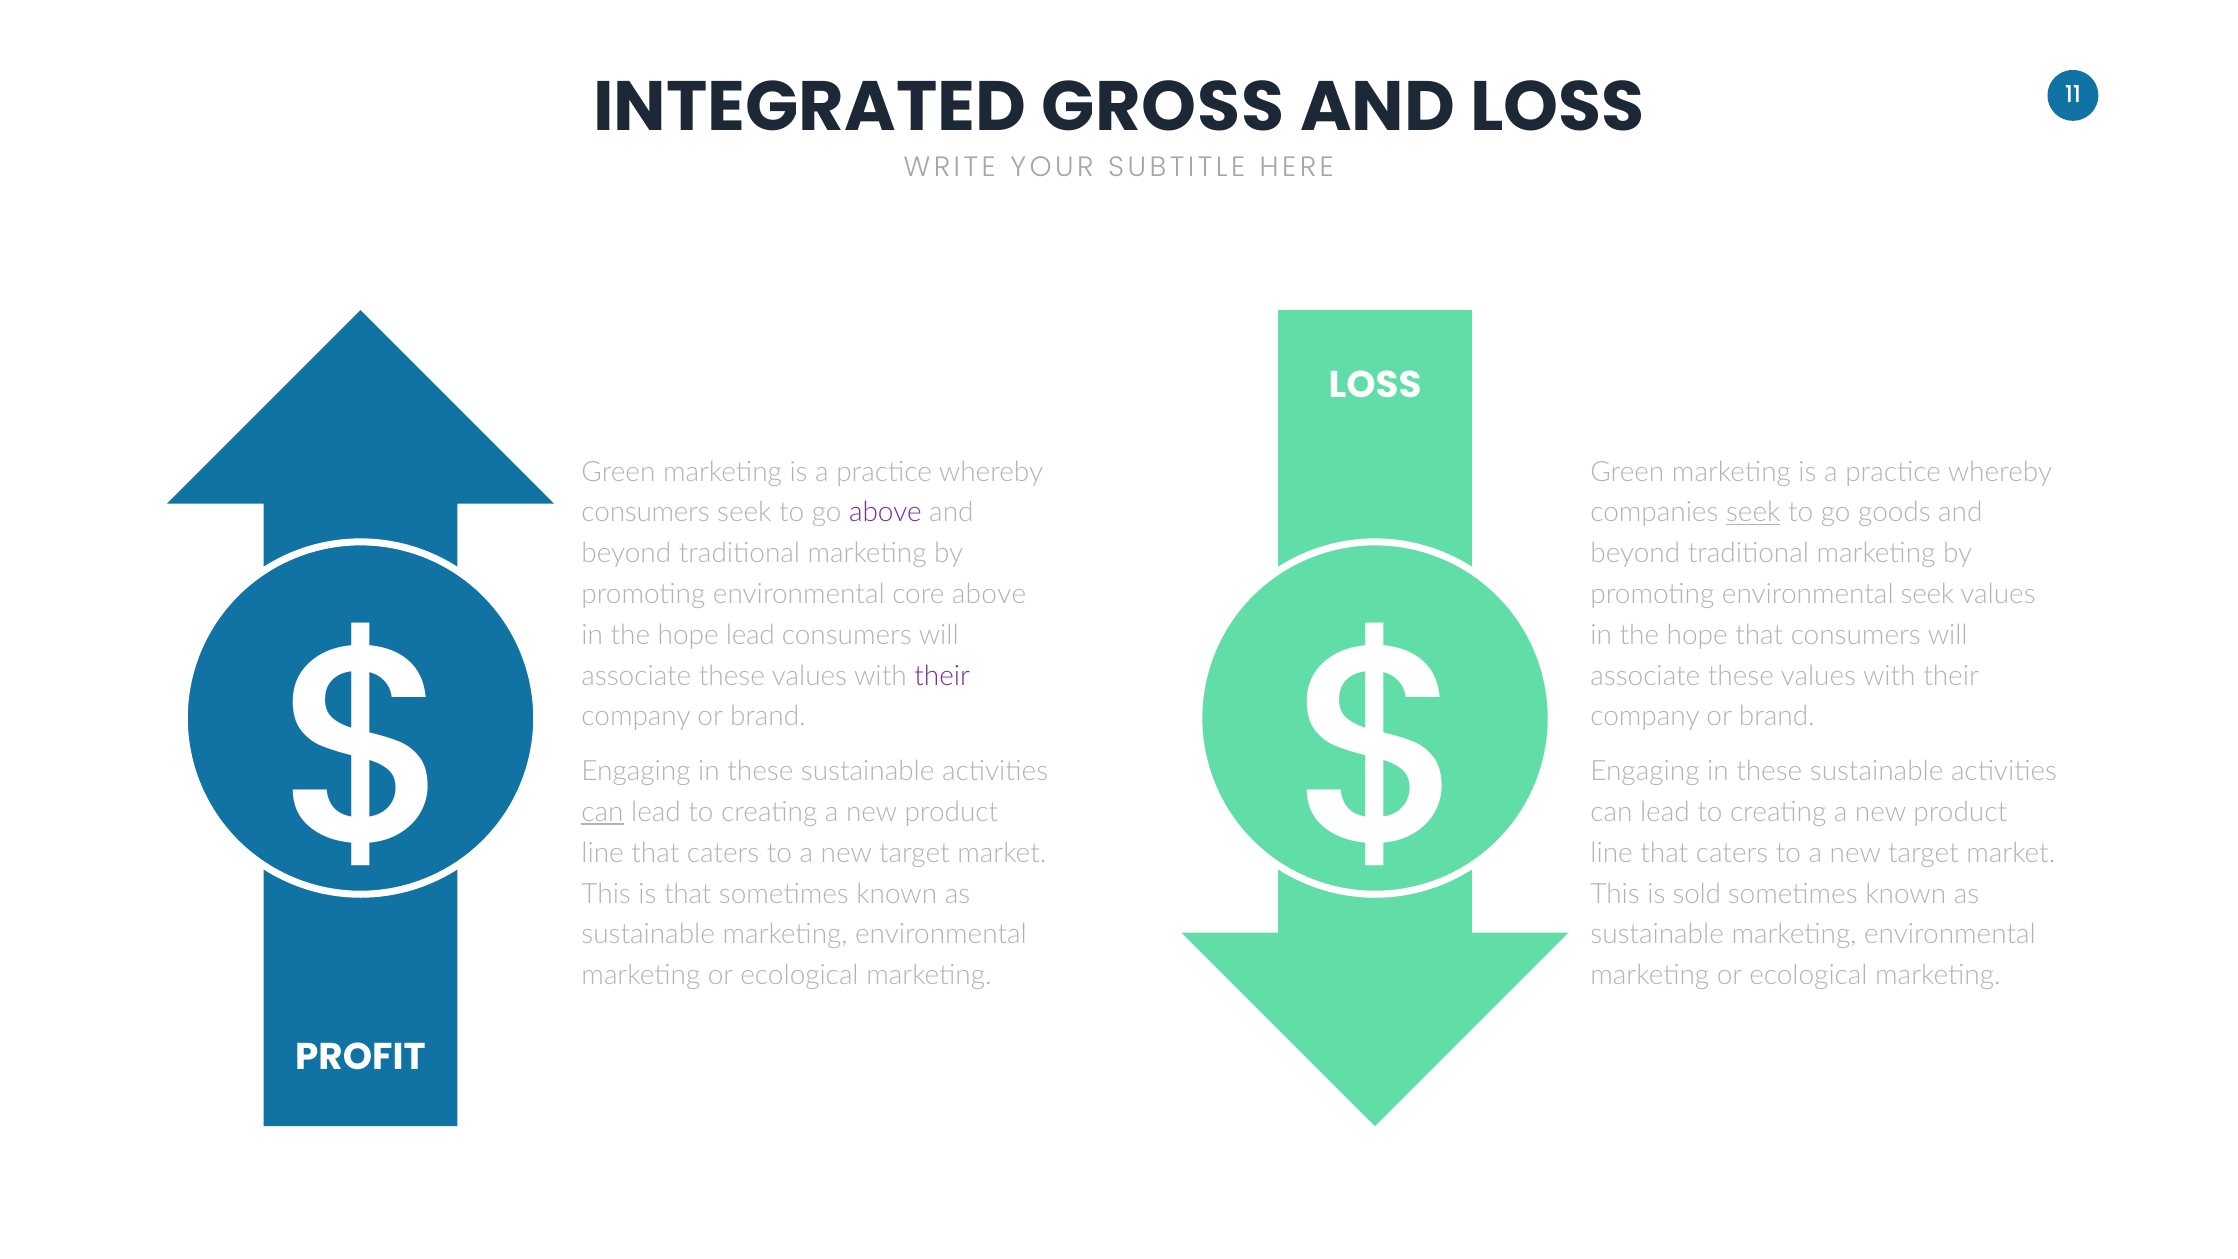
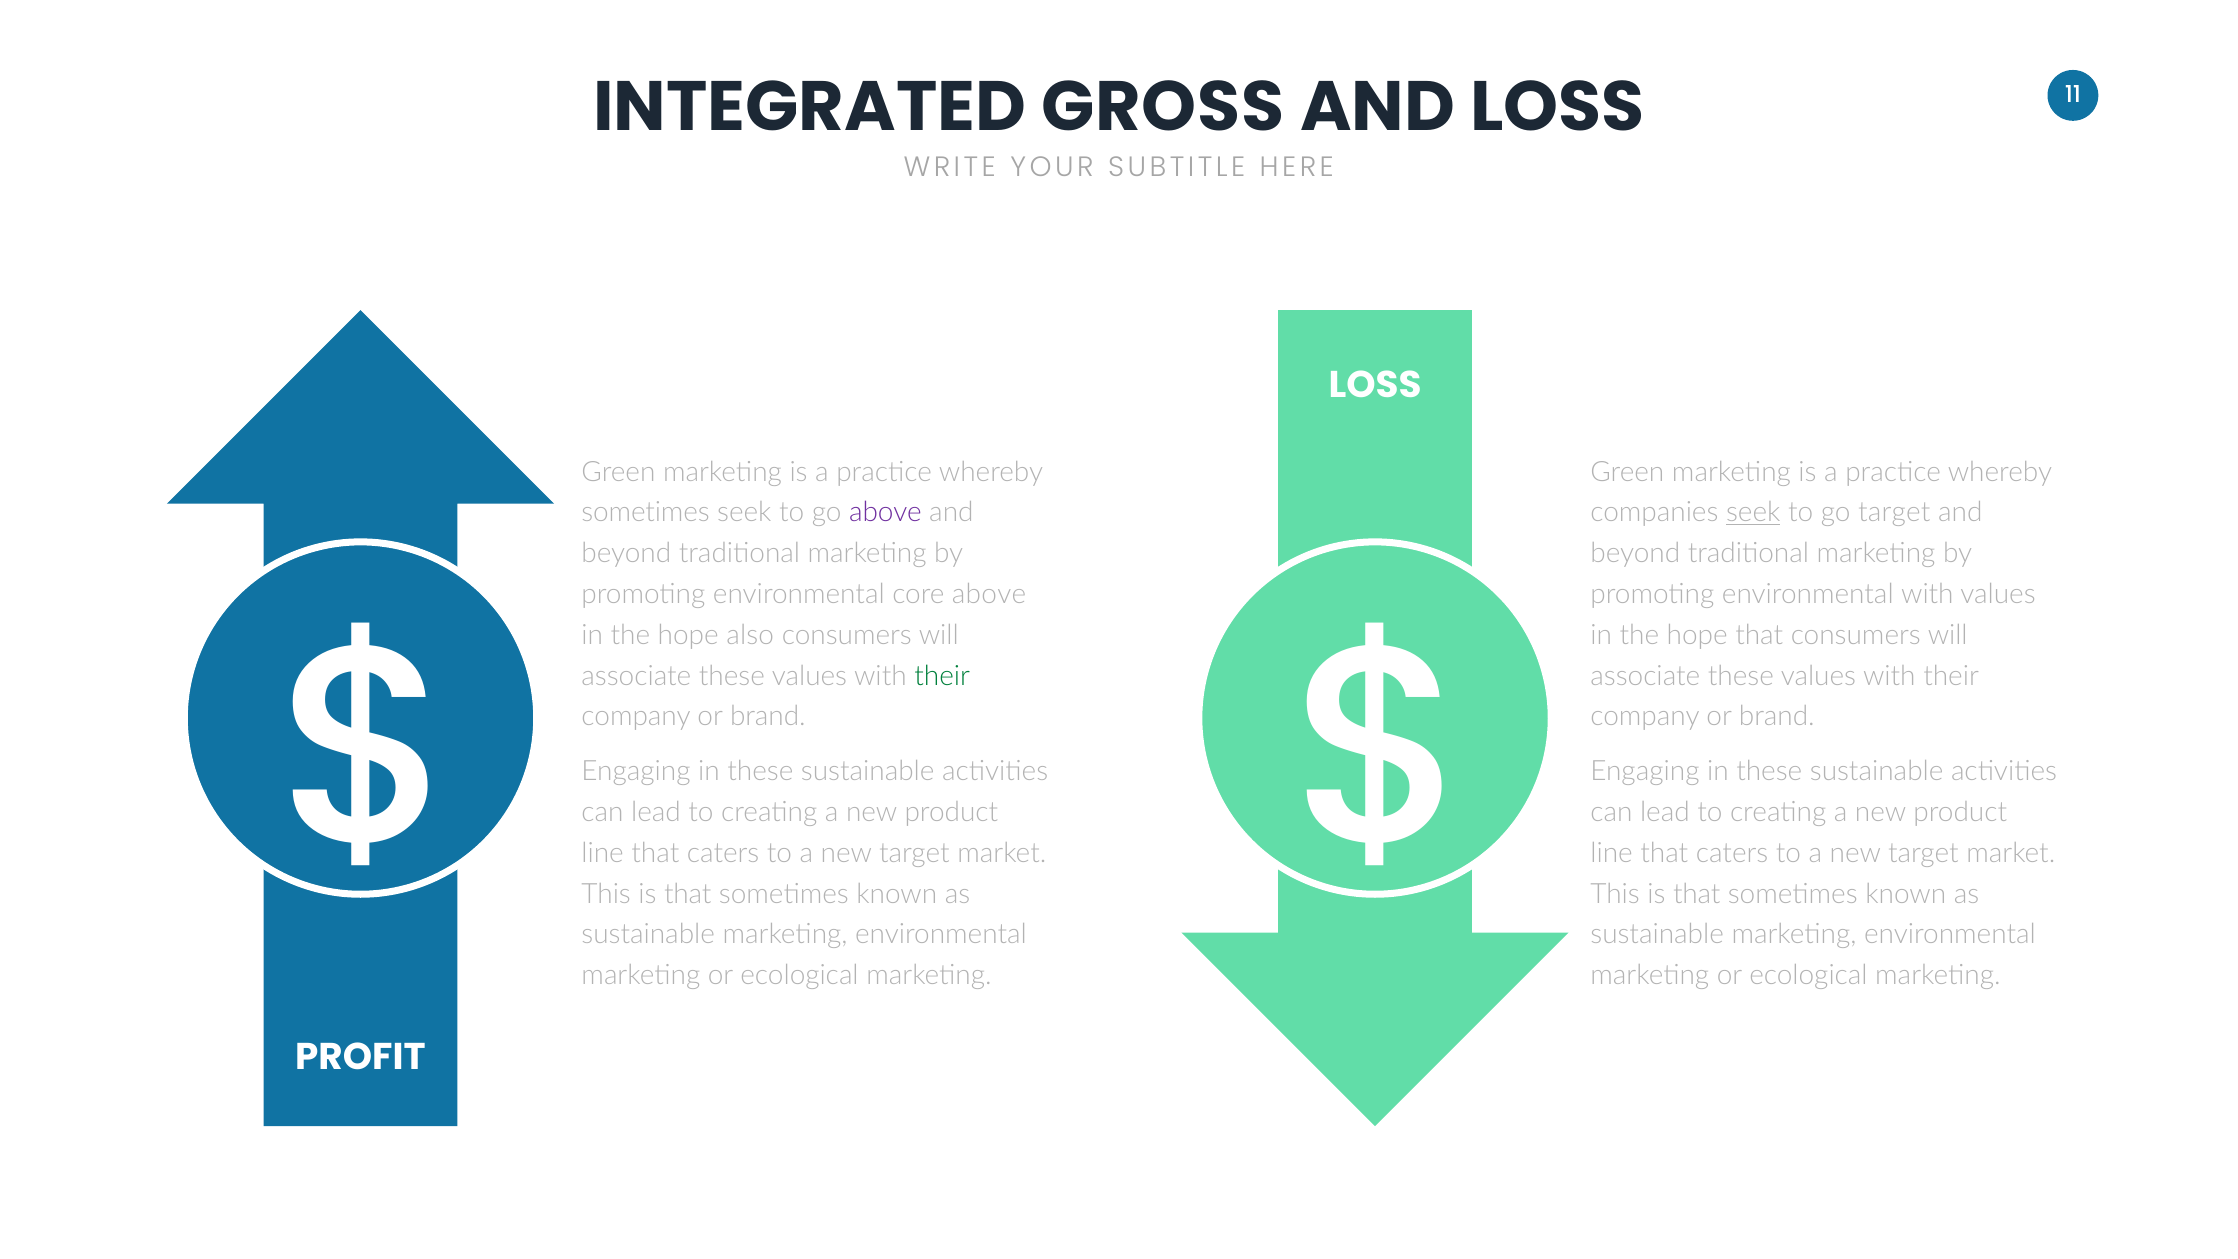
consumers at (646, 513): consumers -> sometimes
go goods: goods -> target
environmental seek: seek -> with
hope lead: lead -> also
their at (942, 676) colour: purple -> green
can at (603, 812) underline: present -> none
sold at (1697, 894): sold -> that
